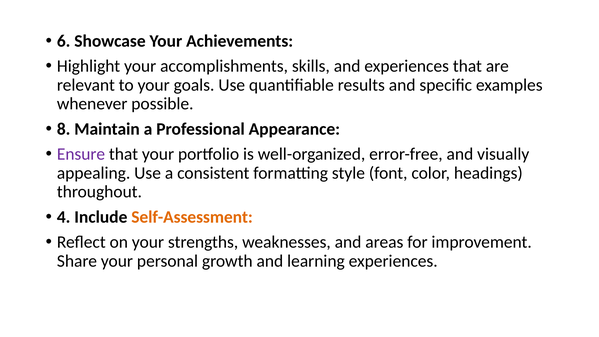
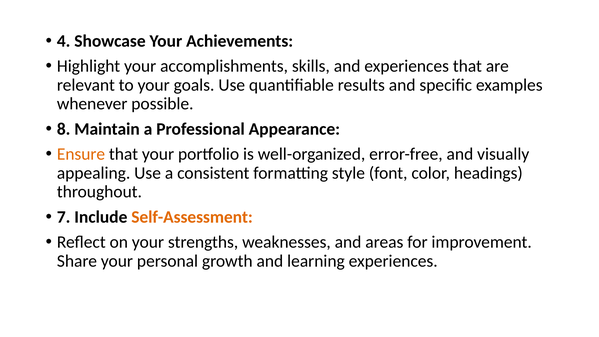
6: 6 -> 4
Ensure colour: purple -> orange
4: 4 -> 7
